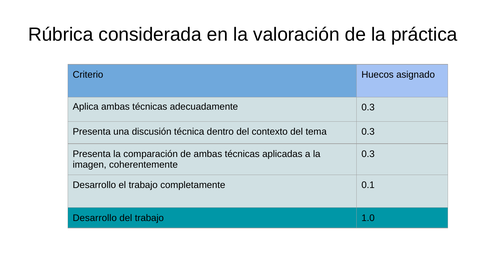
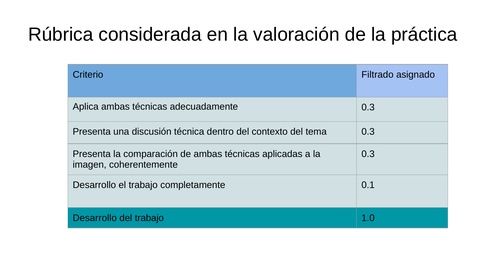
Huecos: Huecos -> Filtrado
